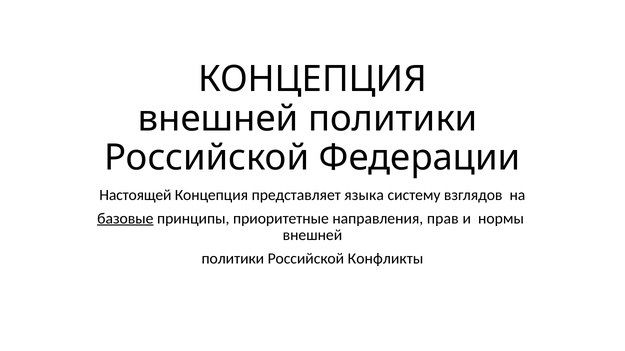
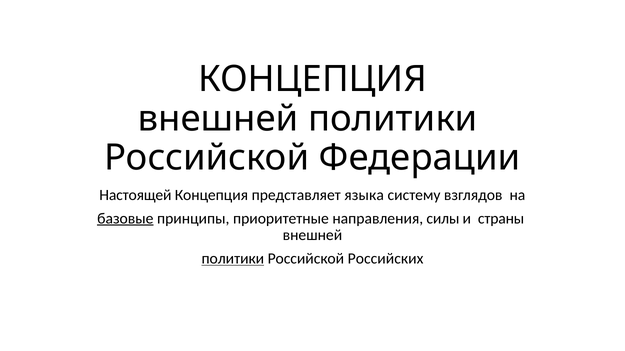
прав: прав -> силы
нормы: нормы -> страны
политики at (233, 259) underline: none -> present
Конфликты: Конфликты -> Российских
